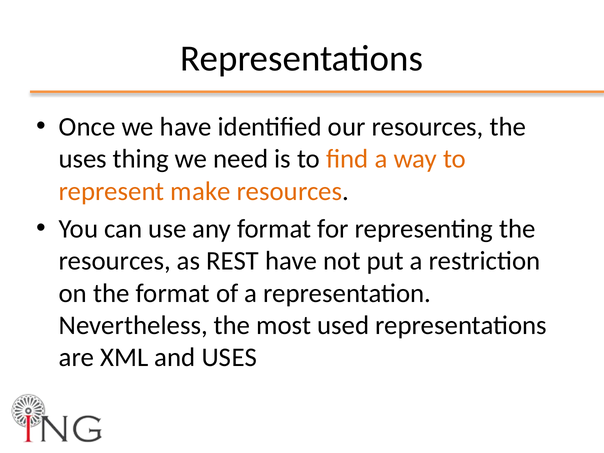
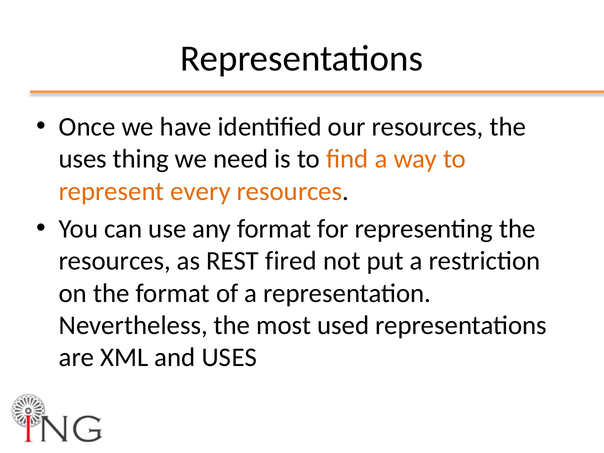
make: make -> every
REST have: have -> fired
